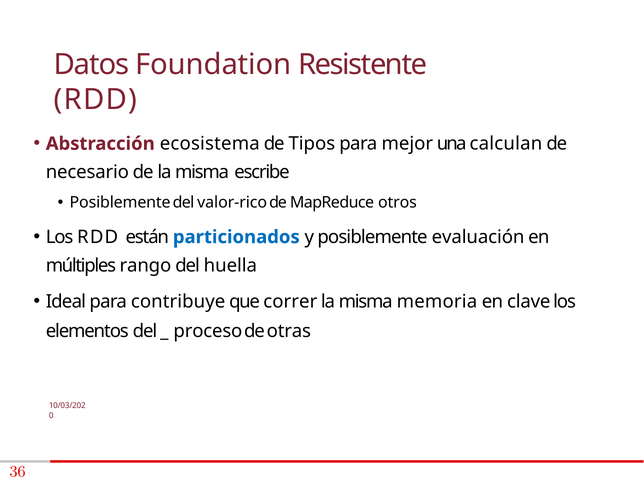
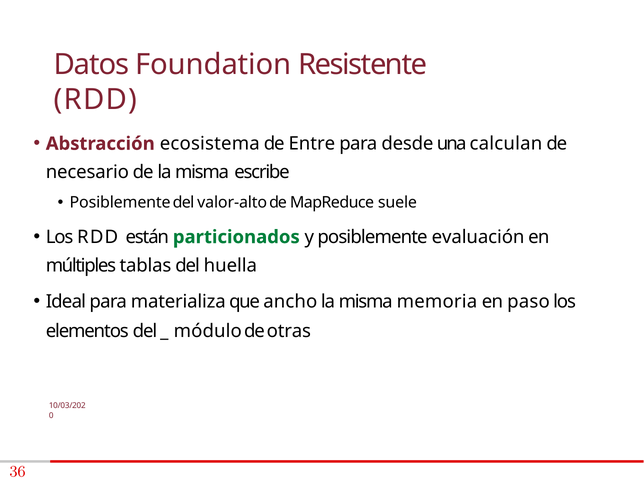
Tipos: Tipos -> Entre
mejor: mejor -> desde
valor-rico: valor-rico -> valor-alto
otros: otros -> suele
particionados colour: blue -> green
rango: rango -> tablas
contribuye: contribuye -> materializa
correr: correr -> ancho
clave: clave -> paso
proceso: proceso -> módulo
